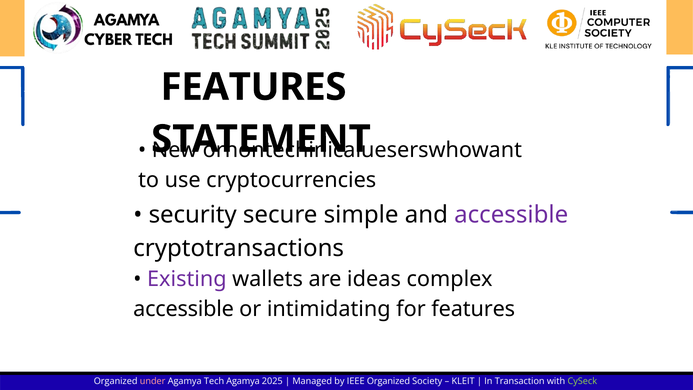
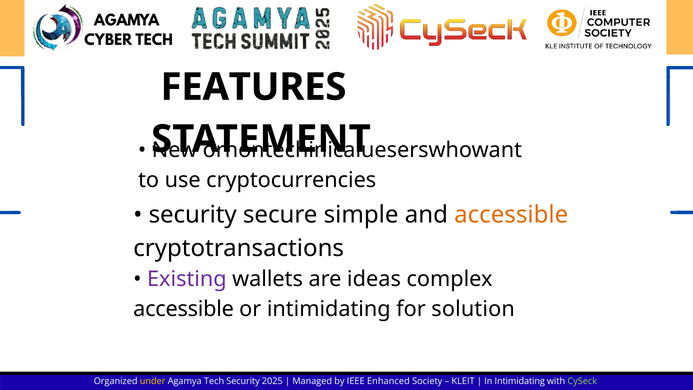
accessible at (511, 215) colour: purple -> orange
for features: features -> solution
under colour: pink -> yellow
Tech Agamya: Agamya -> Security
IEEE Organized: Organized -> Enhanced
In Transaction: Transaction -> Intimidating
